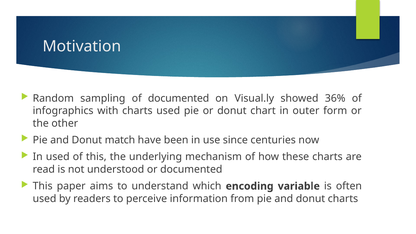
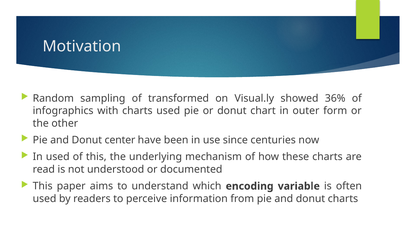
of documented: documented -> transformed
match: match -> center
